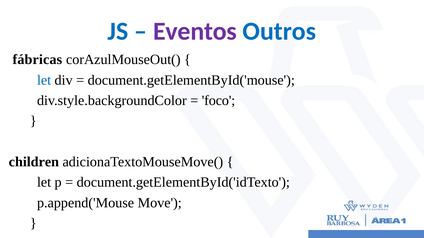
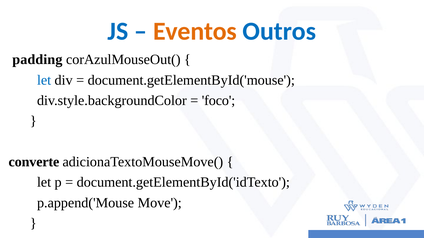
Eventos colour: purple -> orange
fábricas: fábricas -> padding
children: children -> converte
